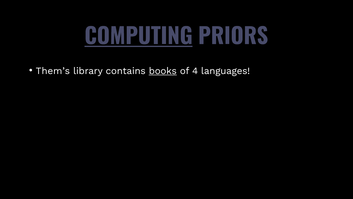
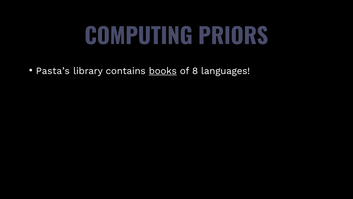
COMPUTING underline: present -> none
Them’s: Them’s -> Pasta’s
4: 4 -> 8
